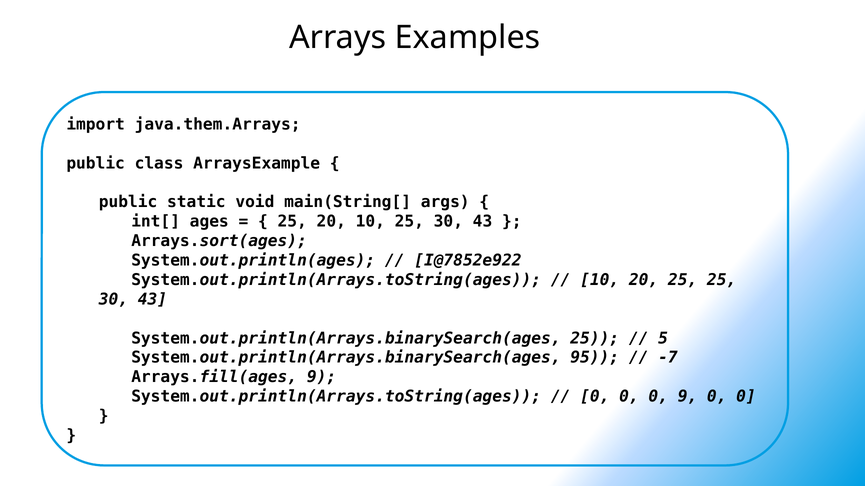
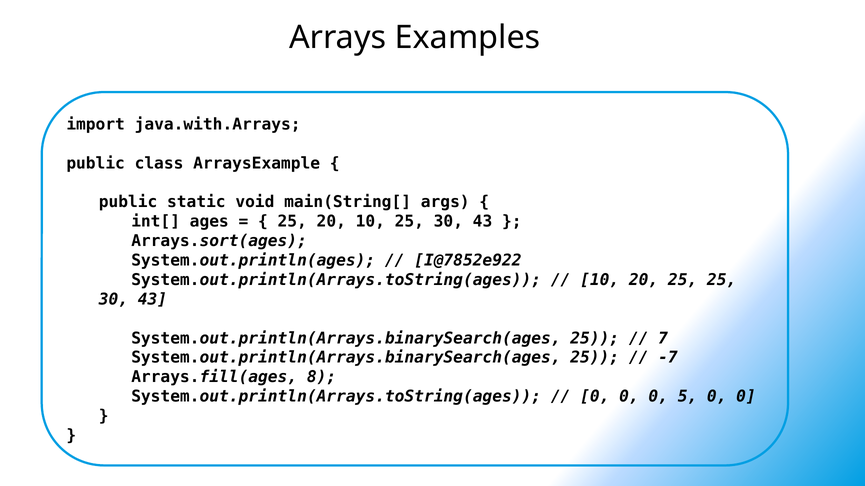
java.them.Arrays: java.them.Arrays -> java.with.Arrays
5: 5 -> 7
95 at (595, 358): 95 -> 25
Arrays.fill(ages 9: 9 -> 8
0 9: 9 -> 5
